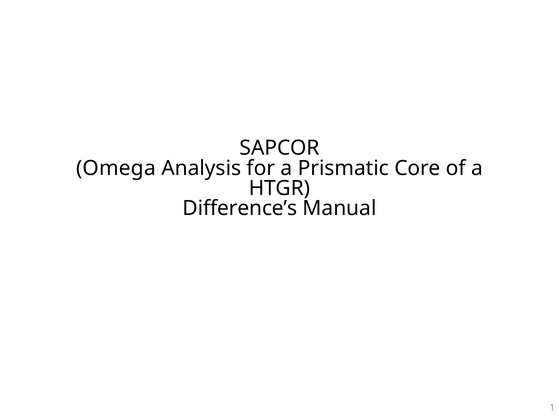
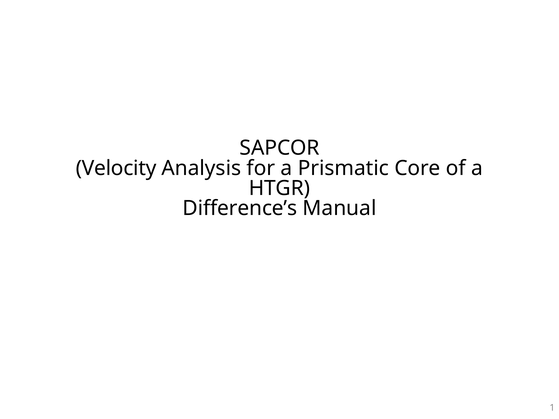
Omega: Omega -> Velocity
